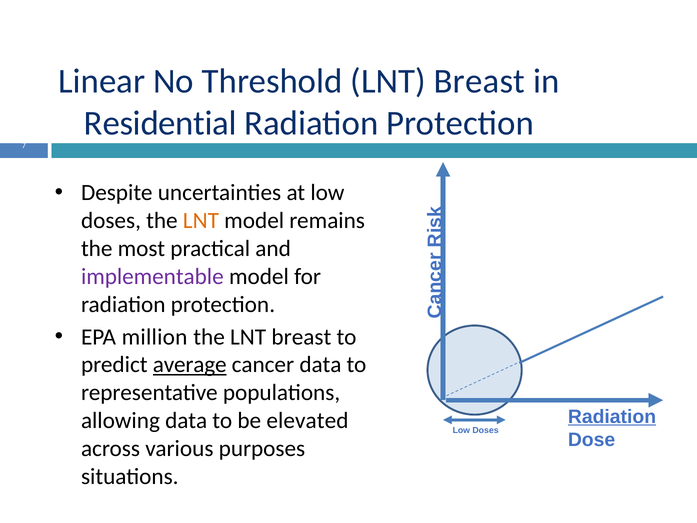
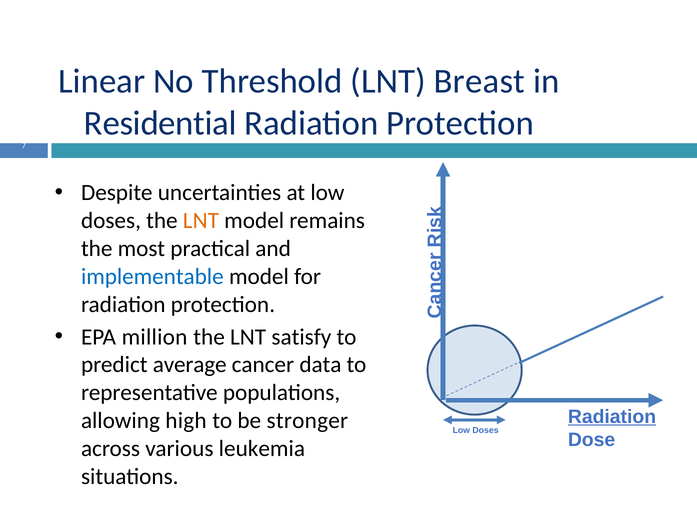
implementable colour: purple -> blue
the LNT breast: breast -> satisfy
average underline: present -> none
allowing data: data -> high
elevated: elevated -> stronger
purposes: purposes -> leukemia
